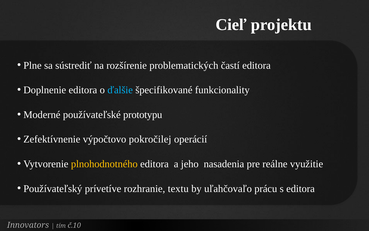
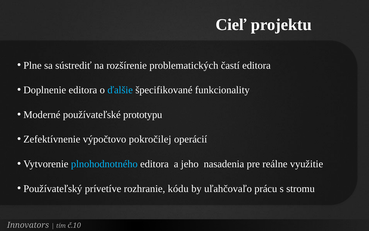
plnohodnotného colour: yellow -> light blue
textu: textu -> kódu
s editora: editora -> stromu
